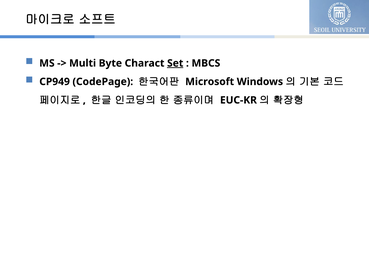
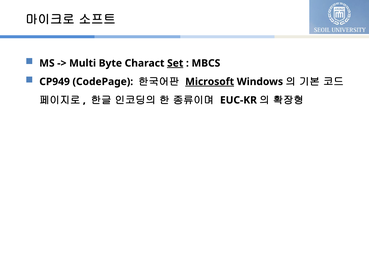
Microsoft underline: none -> present
